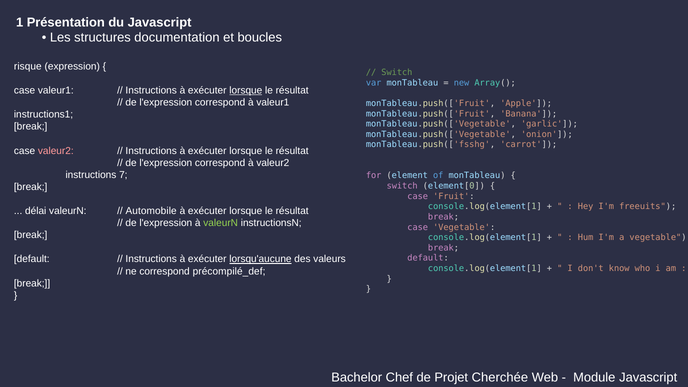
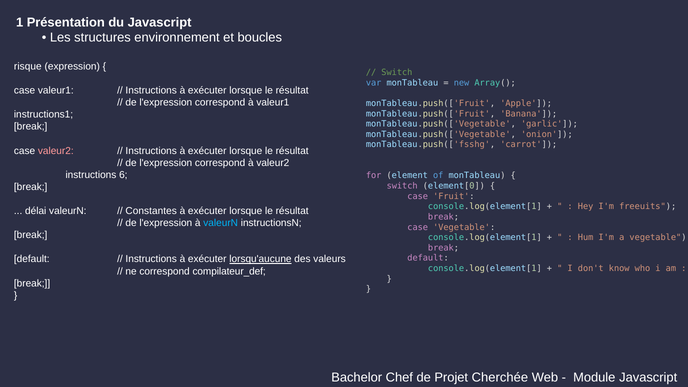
documentation: documentation -> environnement
lorsque at (246, 91) underline: present -> none
7: 7 -> 6
Automobile: Automobile -> Constantes
valeurN at (221, 223) colour: light green -> light blue
précompilé_def: précompilé_def -> compilateur_def
